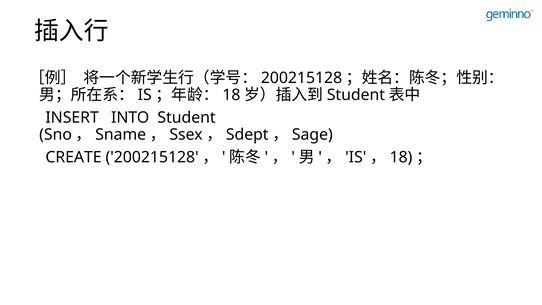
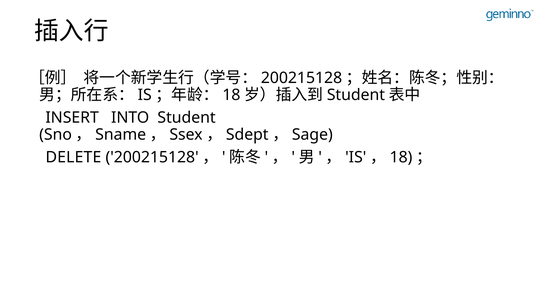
CREATE: CREATE -> DELETE
